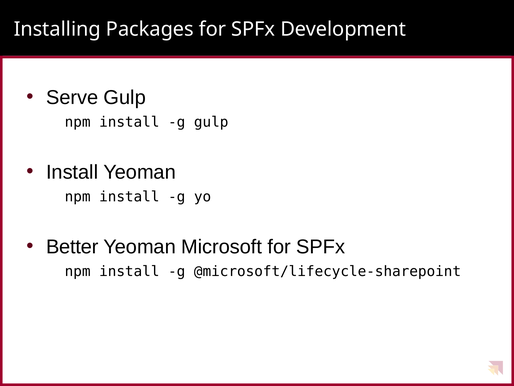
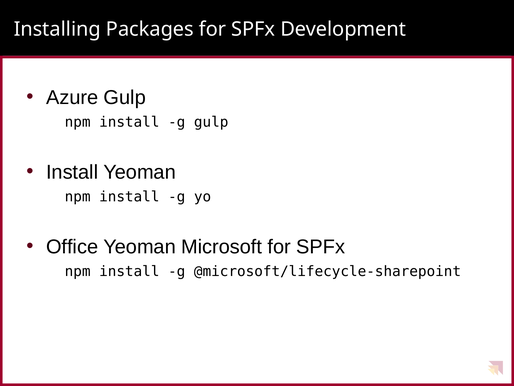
Serve: Serve -> Azure
Better: Better -> Office
